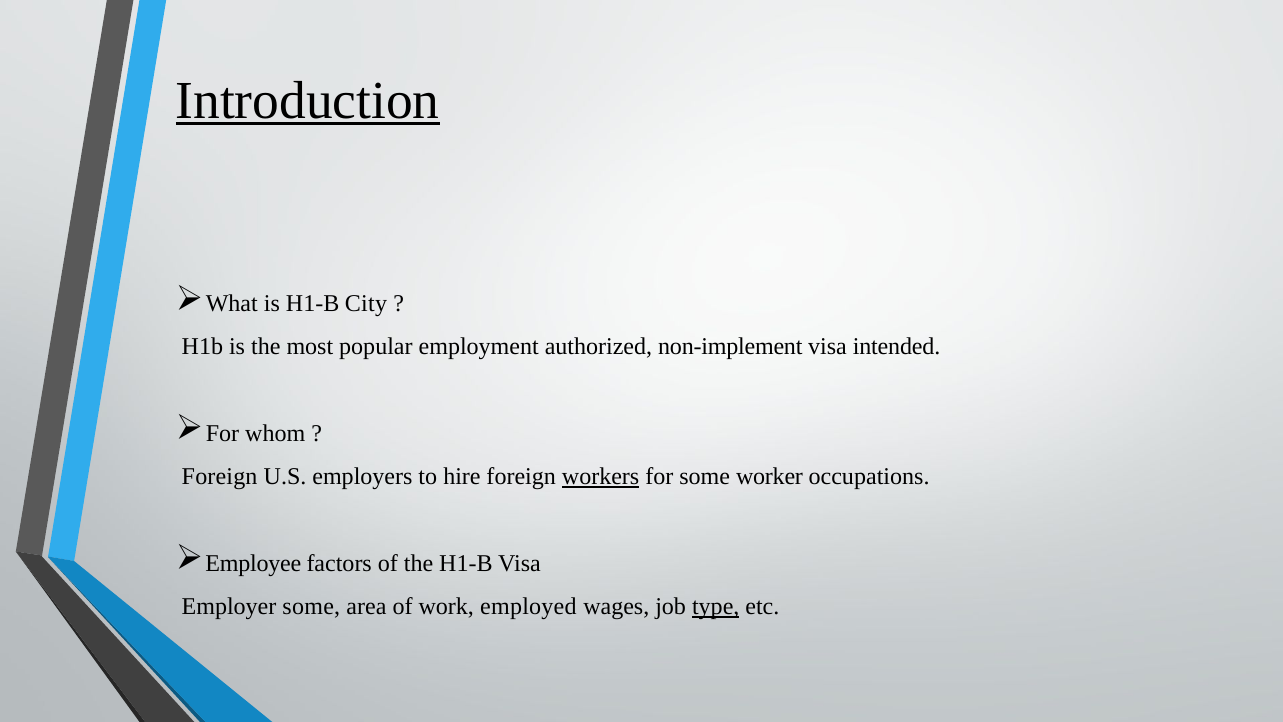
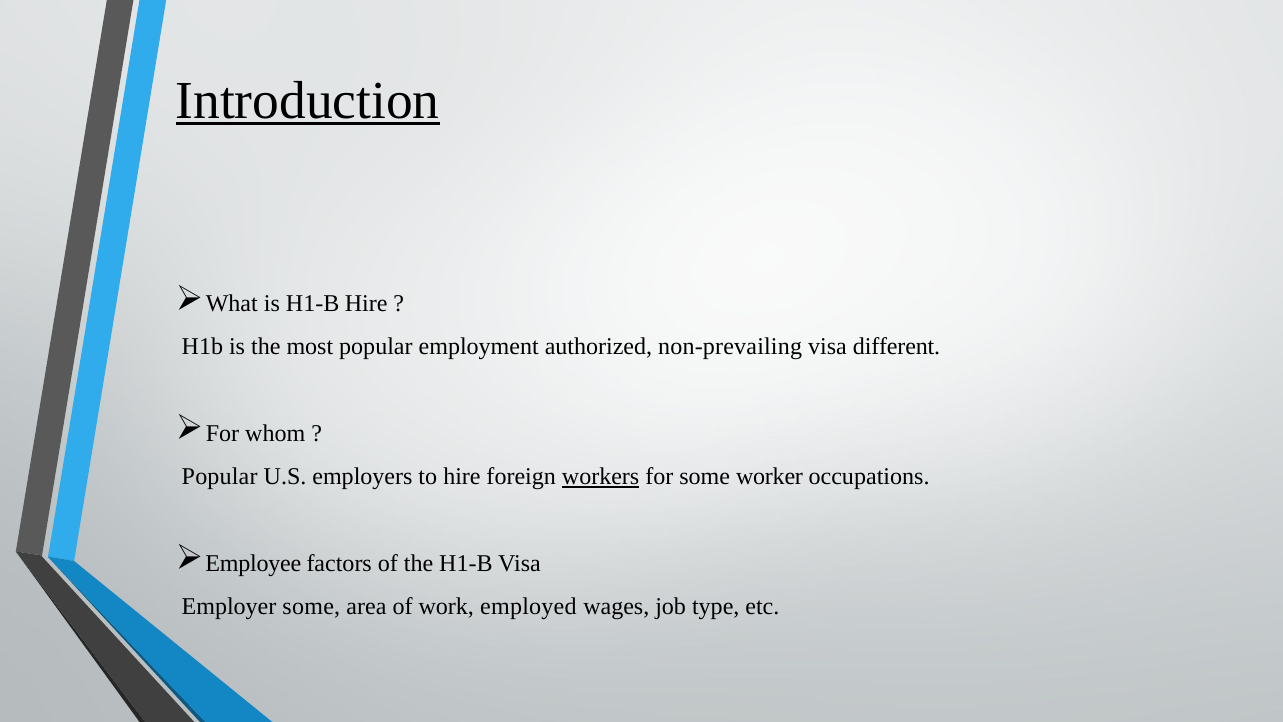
H1-B City: City -> Hire
non-implement: non-implement -> non-prevailing
intended: intended -> different
Foreign at (220, 476): Foreign -> Popular
type underline: present -> none
